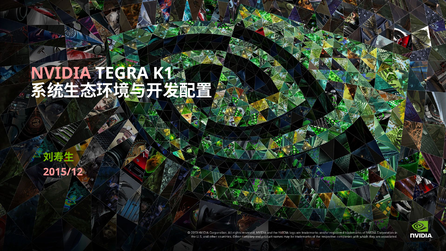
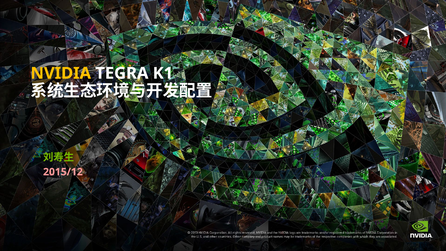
NVIDIA colour: pink -> yellow
